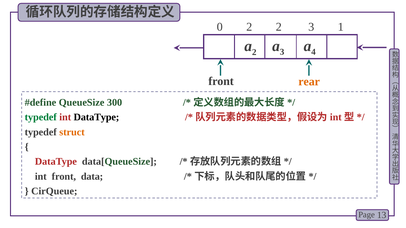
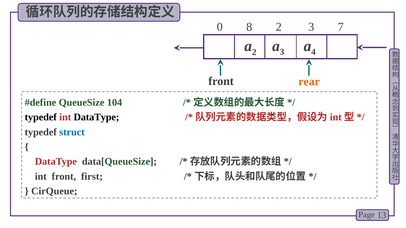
0 2: 2 -> 8
1: 1 -> 7
300: 300 -> 104
typedef at (41, 118) colour: green -> black
struct colour: orange -> blue
data: data -> first
